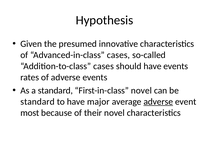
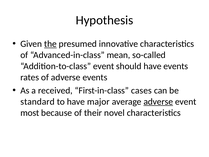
the underline: none -> present
Advanced-in-class cases: cases -> mean
Addition-to-class cases: cases -> event
a standard: standard -> received
First-in-class novel: novel -> cases
